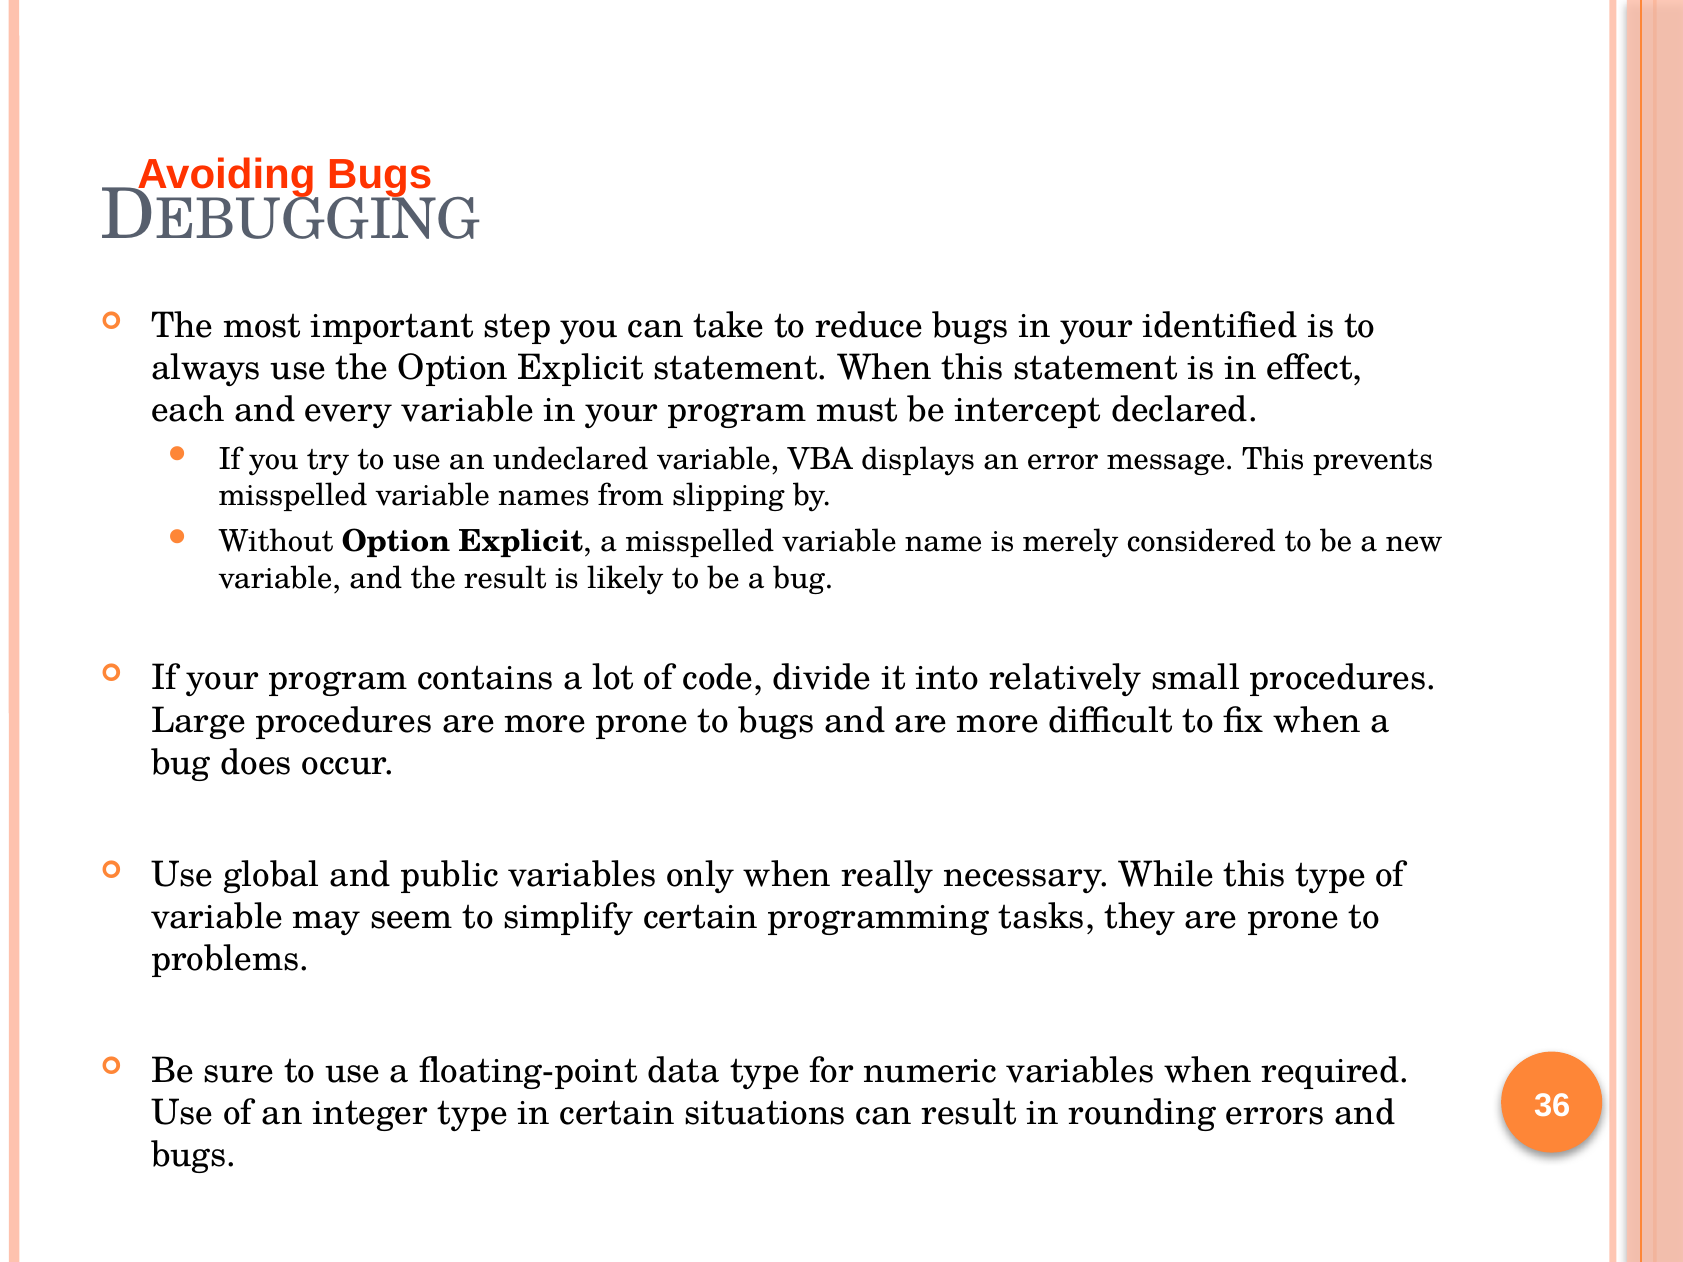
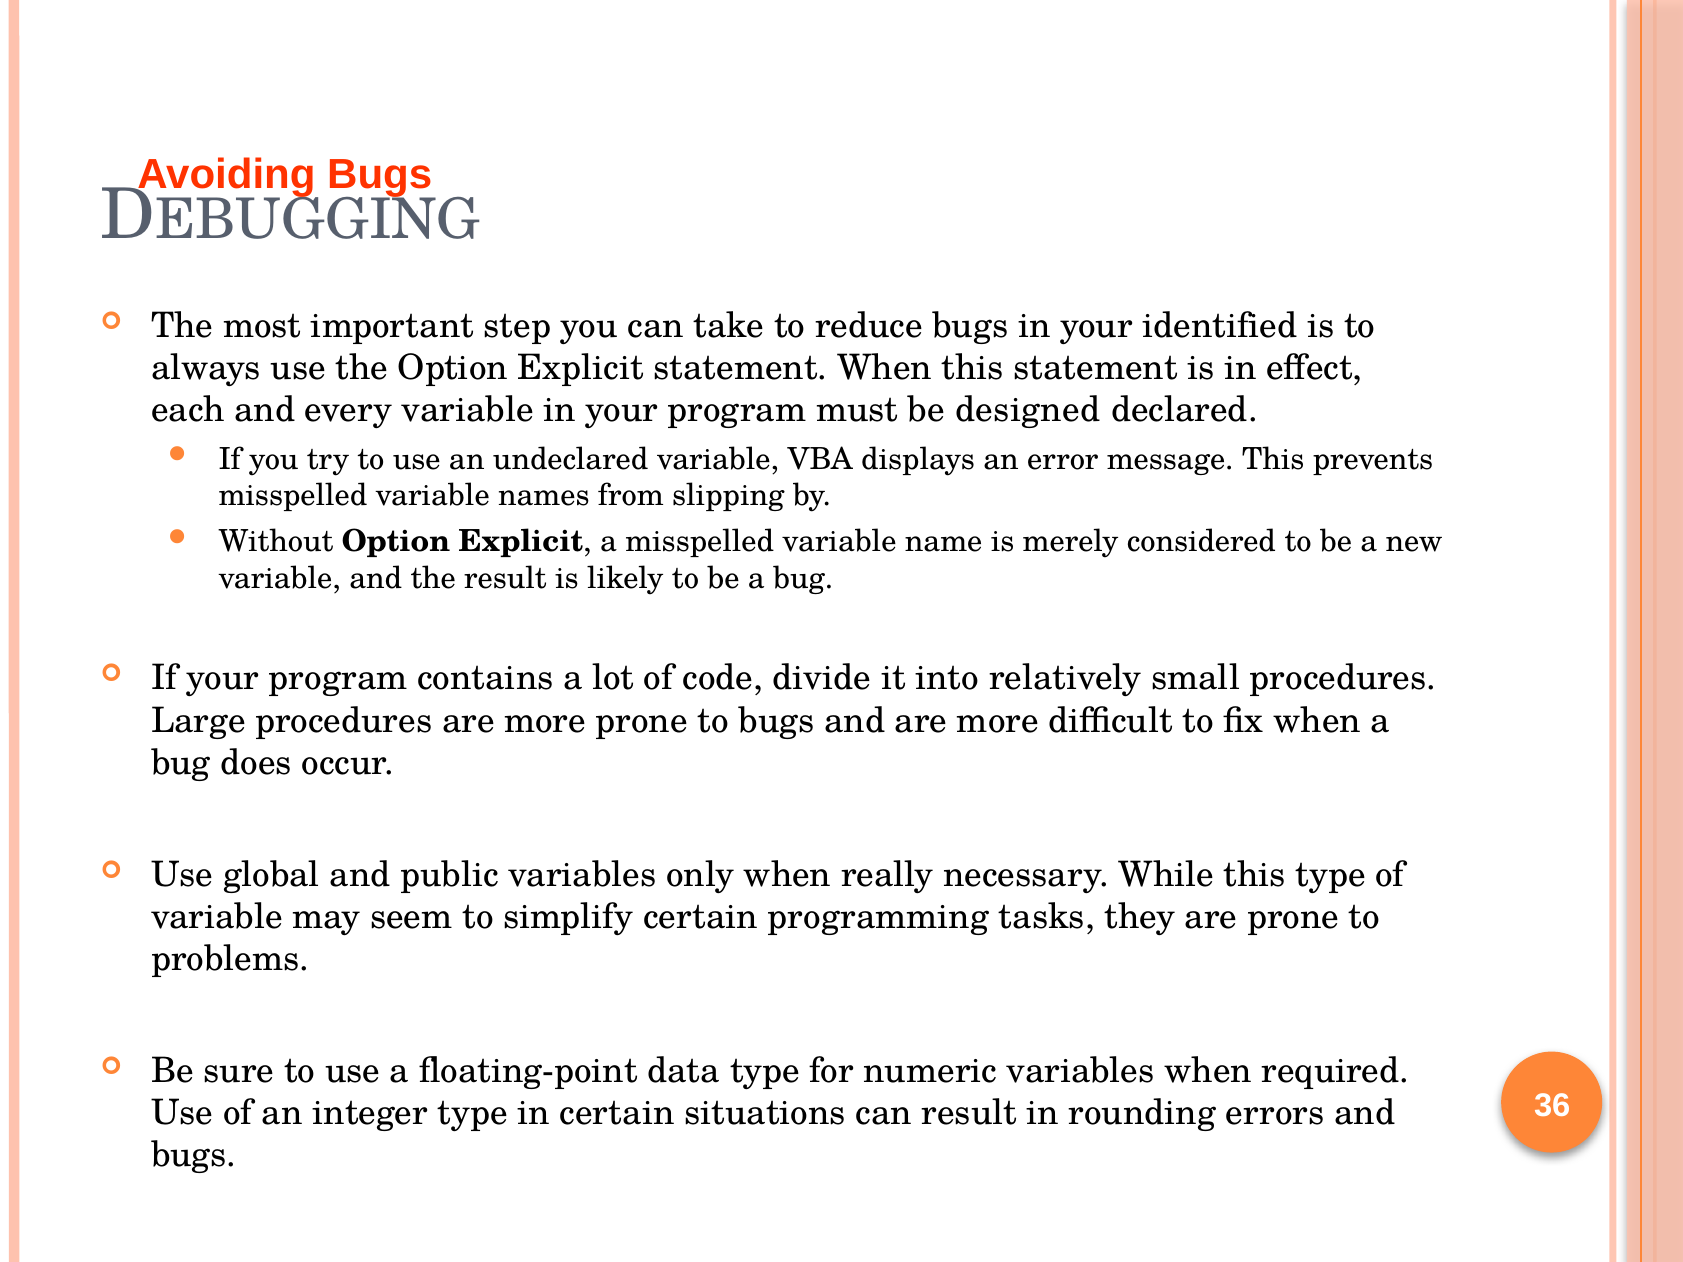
intercept: intercept -> designed
